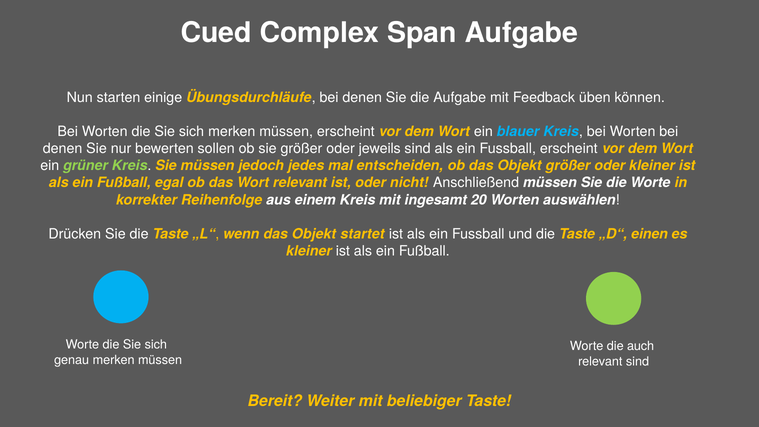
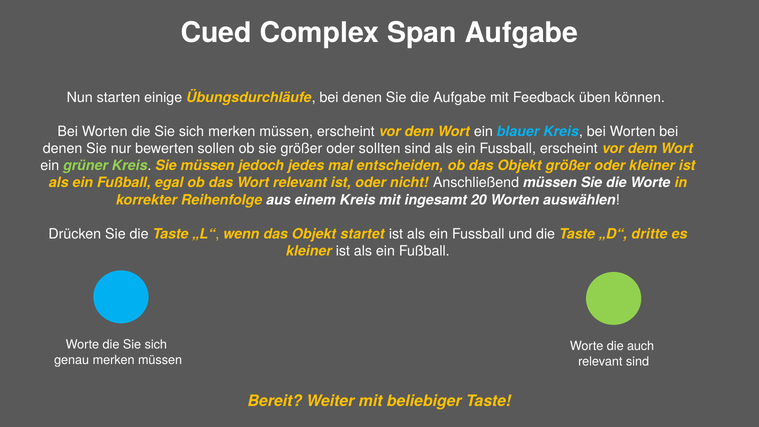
jeweils: jeweils -> sollten
einen: einen -> dritte
